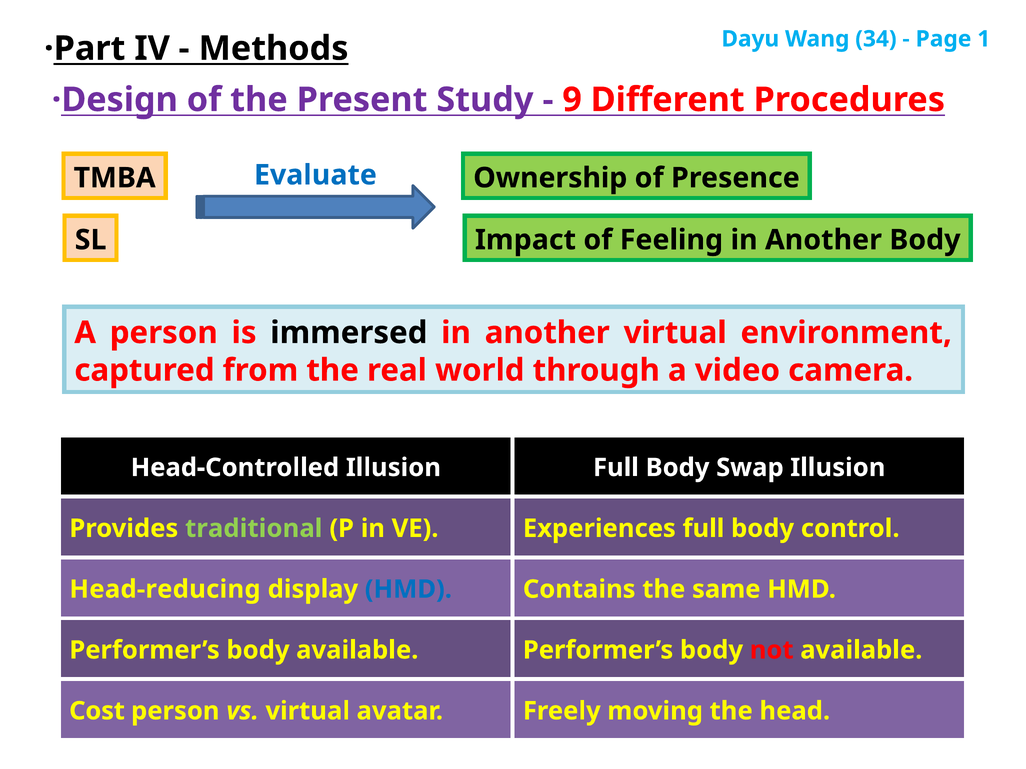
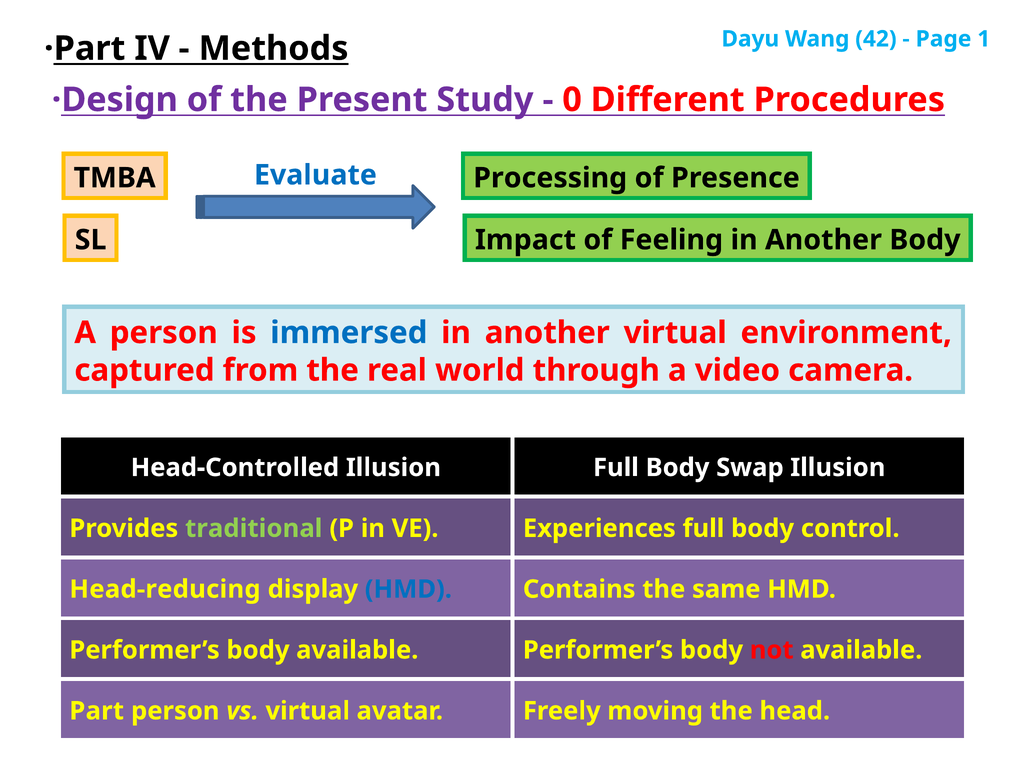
34: 34 -> 42
9: 9 -> 0
Ownership: Ownership -> Processing
immersed colour: black -> blue
Cost: Cost -> Part
